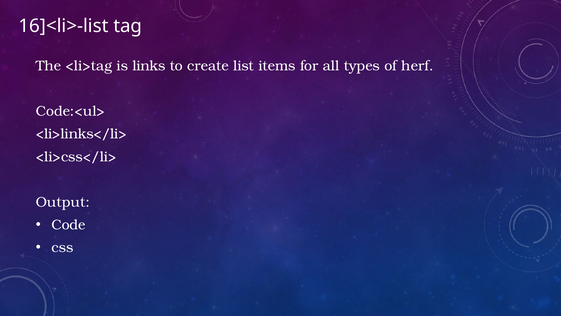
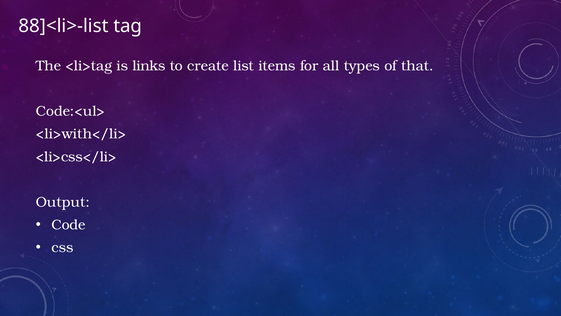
16]<li>-list: 16]<li>-list -> 88]<li>-list
herf: herf -> that
<li>links</li>: <li>links</li> -> <li>with</li>
